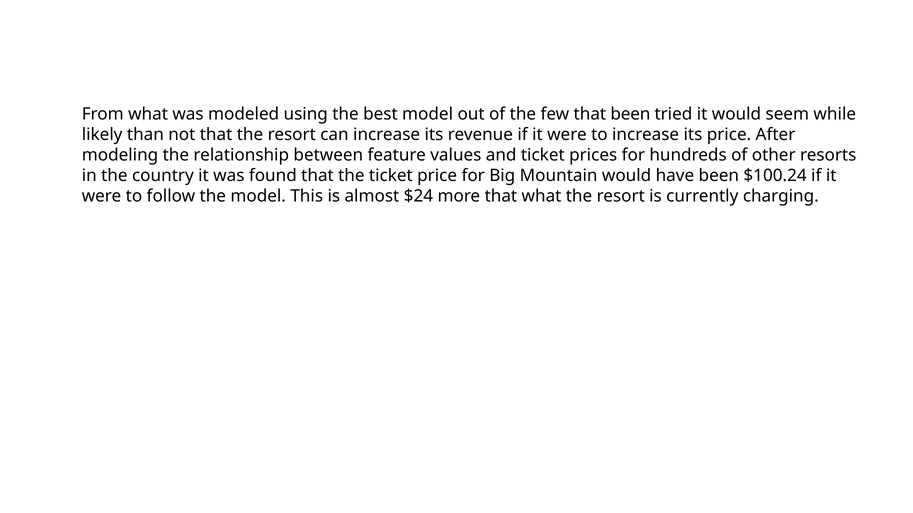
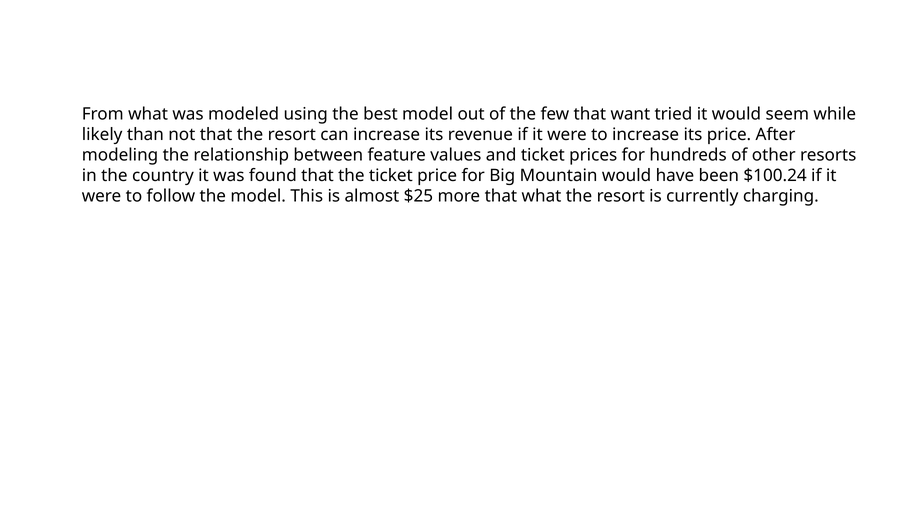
that been: been -> want
$24: $24 -> $25
